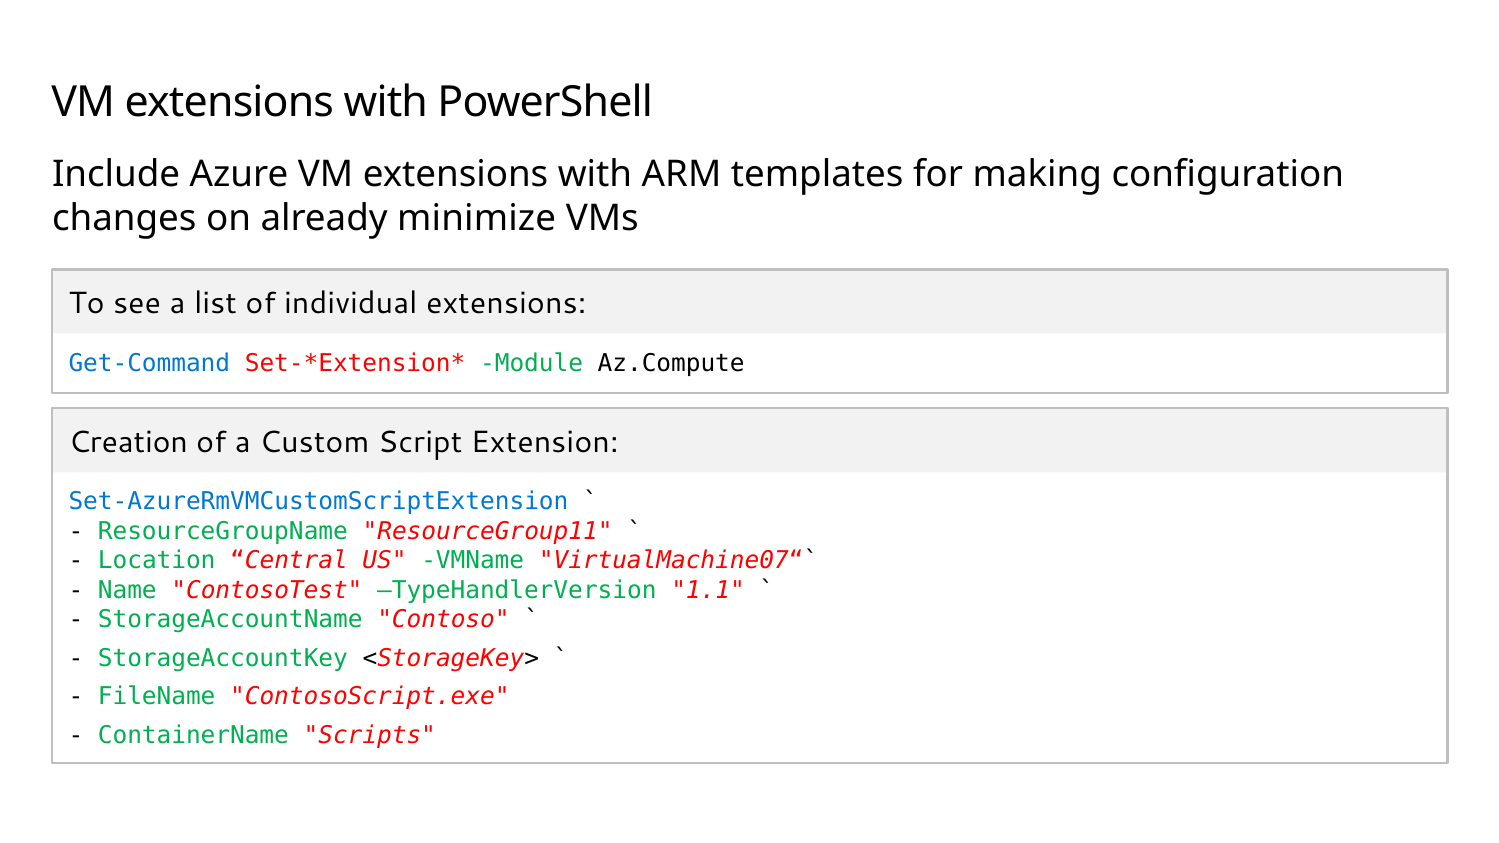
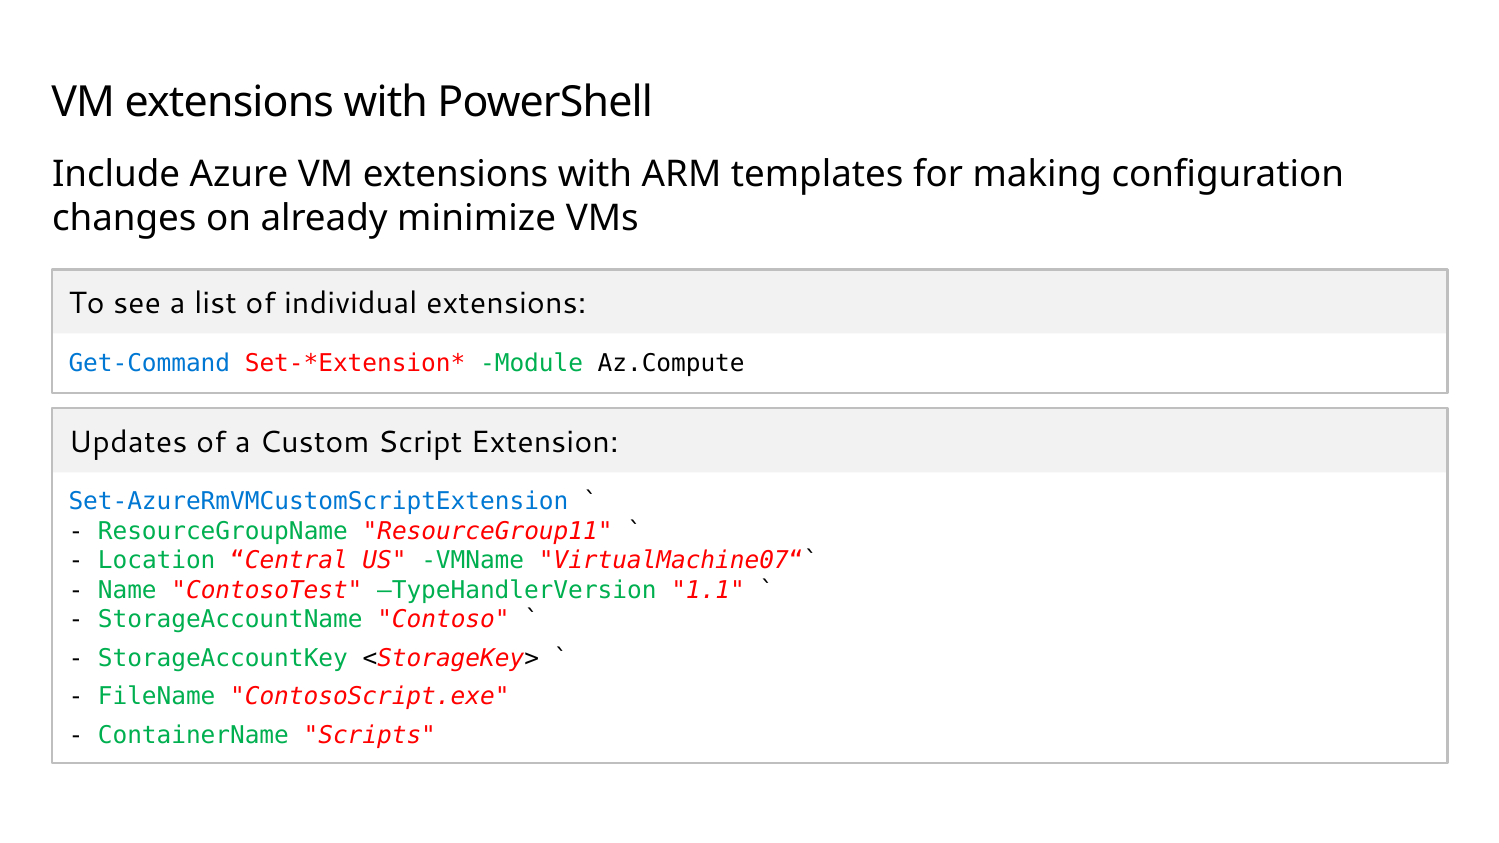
Creation: Creation -> Updates
